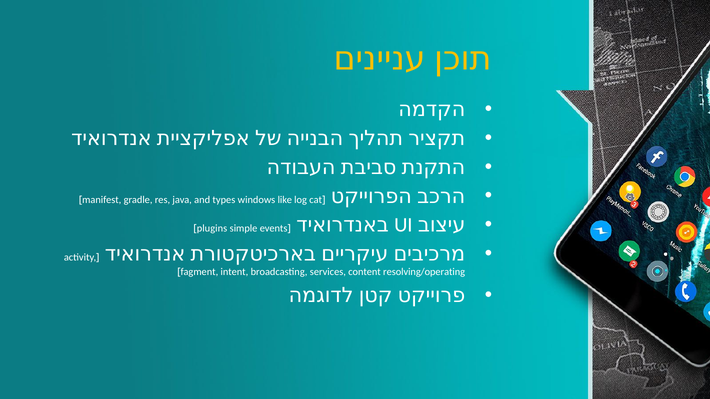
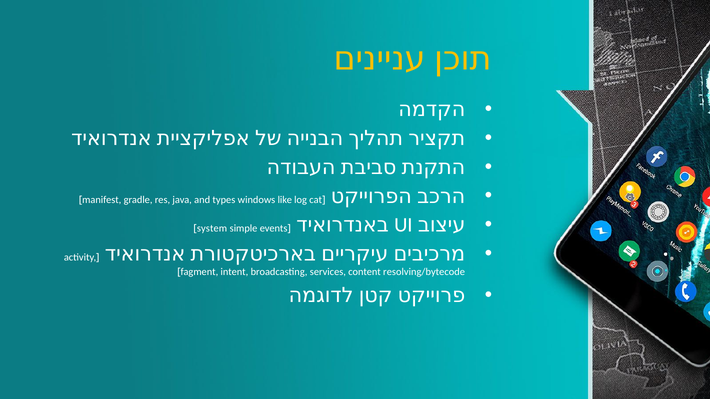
plugins: plugins -> system
resolving/operating: resolving/operating -> resolving/bytecode
